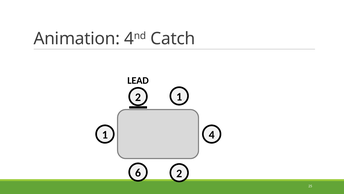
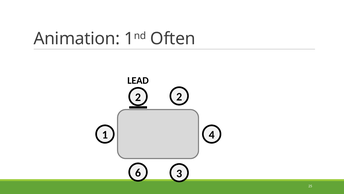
Animation 4: 4 -> 1
Catch: Catch -> Often
2 1: 1 -> 2
6 2: 2 -> 3
